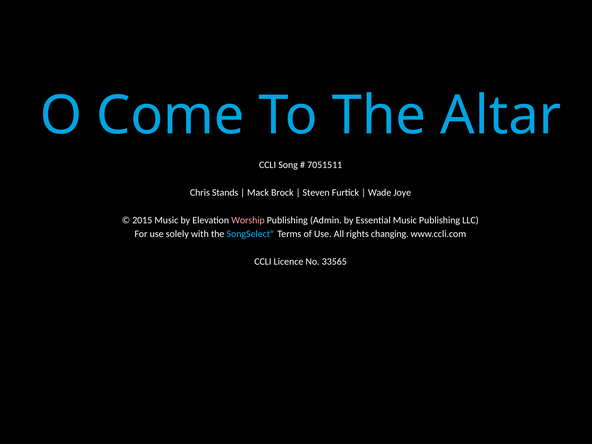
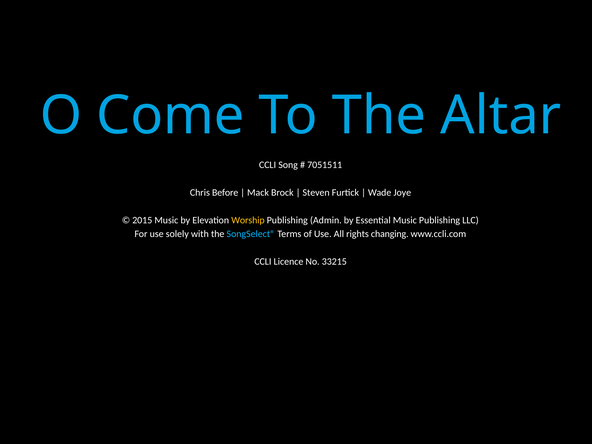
Stands: Stands -> Before
Worship colour: pink -> yellow
33565: 33565 -> 33215
